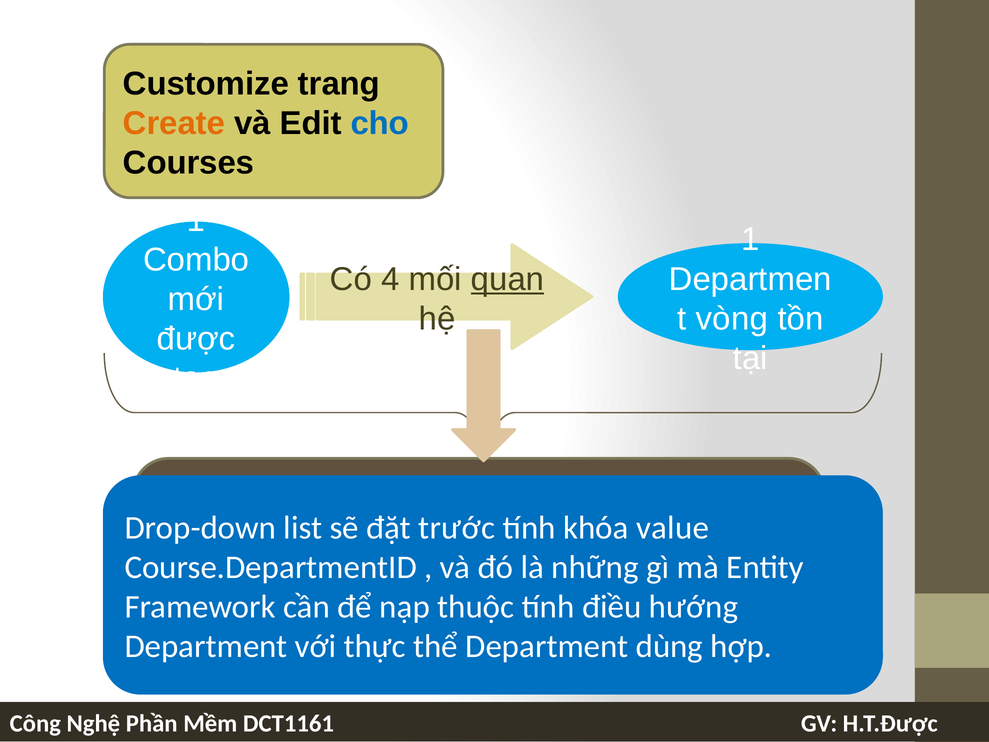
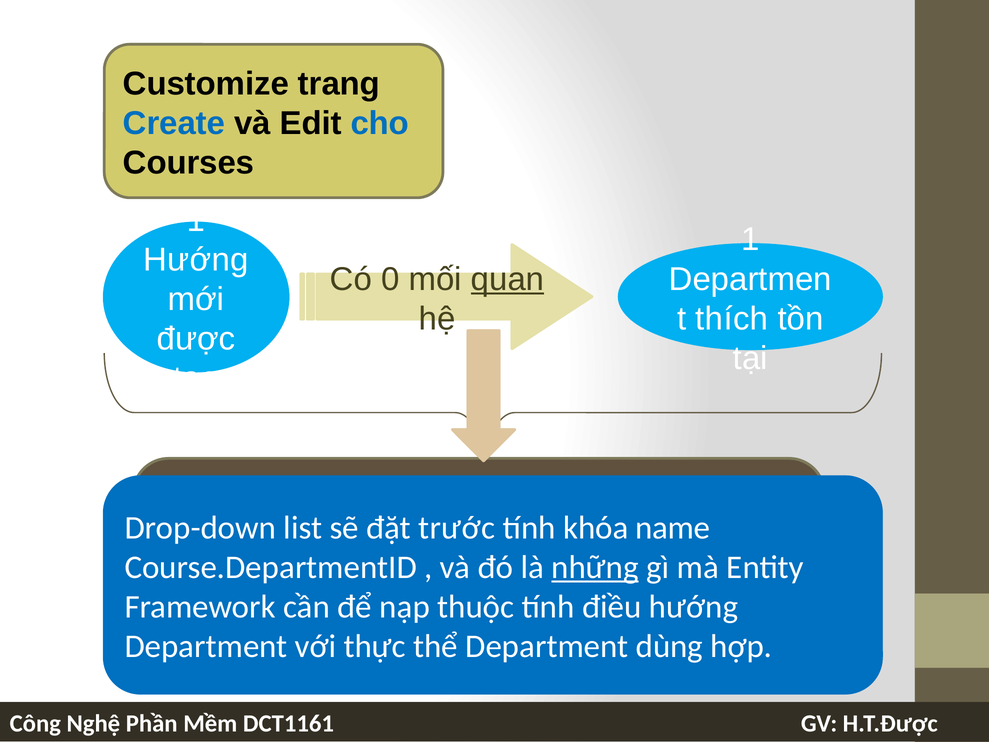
Create at (174, 123) colour: orange -> blue
Combo at (196, 260): Combo -> Hướng
4: 4 -> 0
vòng: vòng -> thích
value: value -> name
những underline: none -> present
